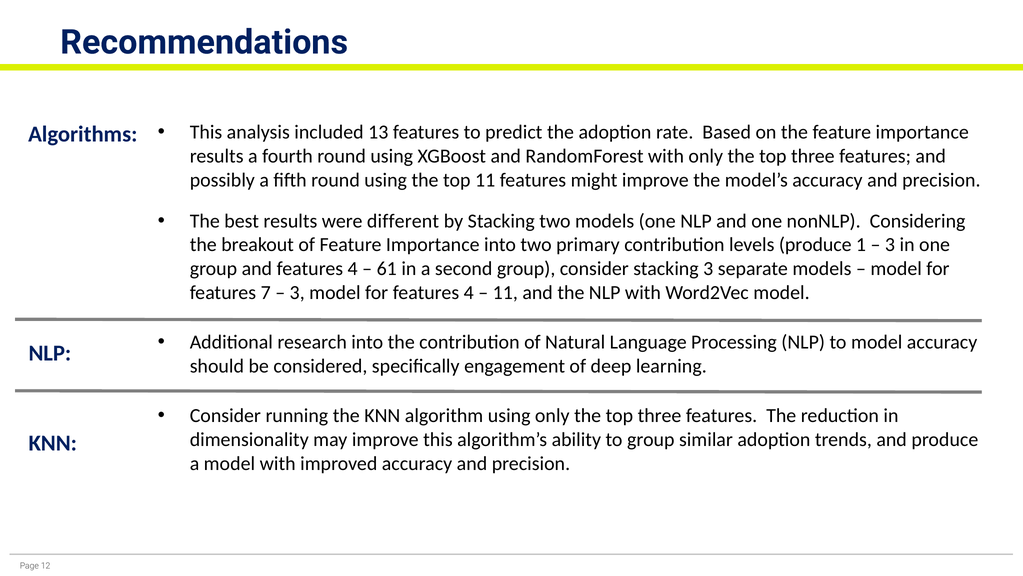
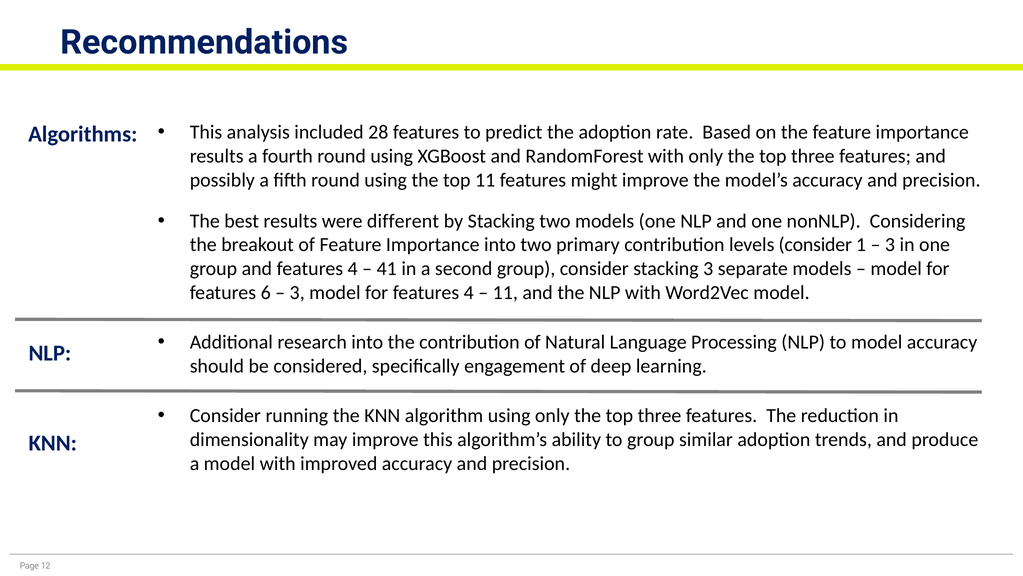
13: 13 -> 28
levels produce: produce -> consider
61: 61 -> 41
7: 7 -> 6
